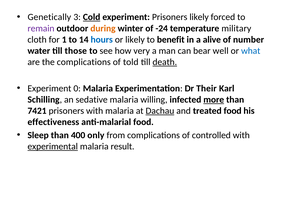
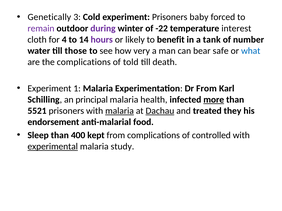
Cold underline: present -> none
Prisoners likely: likely -> baby
during colour: orange -> purple
-24: -24 -> -22
military: military -> interest
1: 1 -> 4
hours colour: blue -> purple
alive: alive -> tank
well: well -> safe
death underline: present -> none
0: 0 -> 1
Dr Their: Their -> From
sedative: sedative -> principal
willing: willing -> health
7421: 7421 -> 5521
malaria at (120, 111) underline: none -> present
treated food: food -> they
effectiveness: effectiveness -> endorsement
only: only -> kept
result: result -> study
